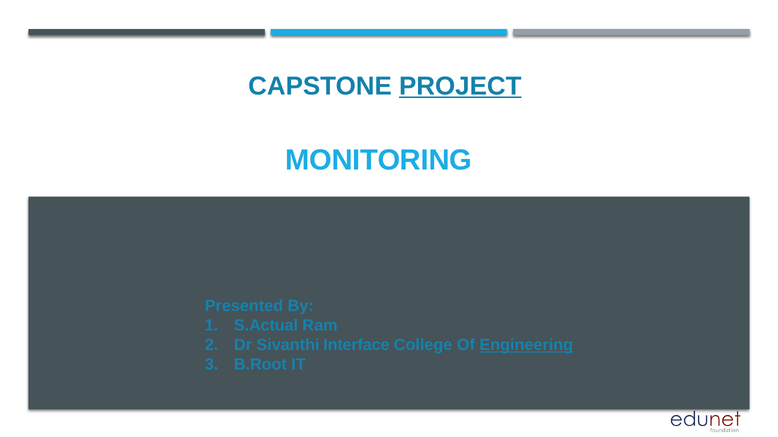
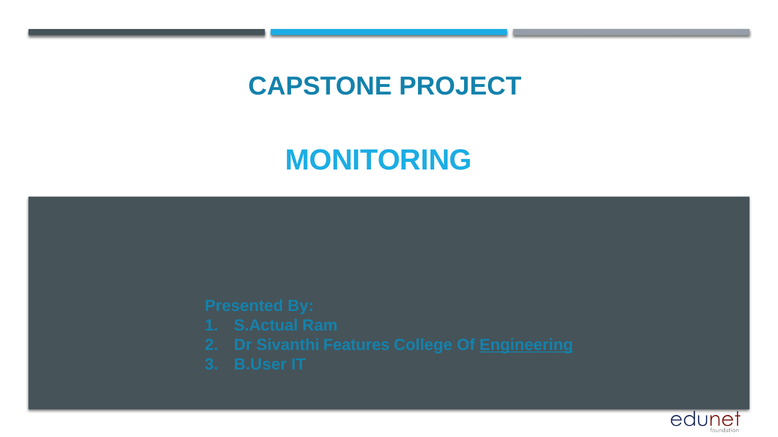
PROJECT underline: present -> none
Interface: Interface -> Features
B.Root: B.Root -> B.User
